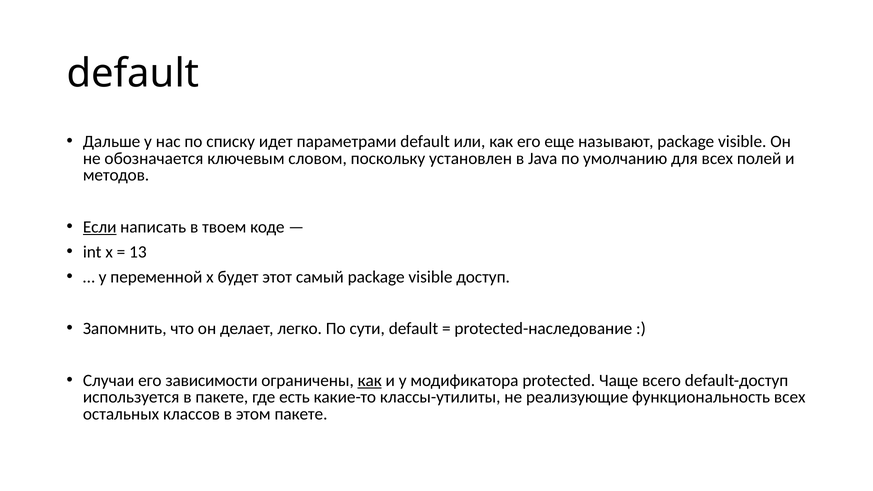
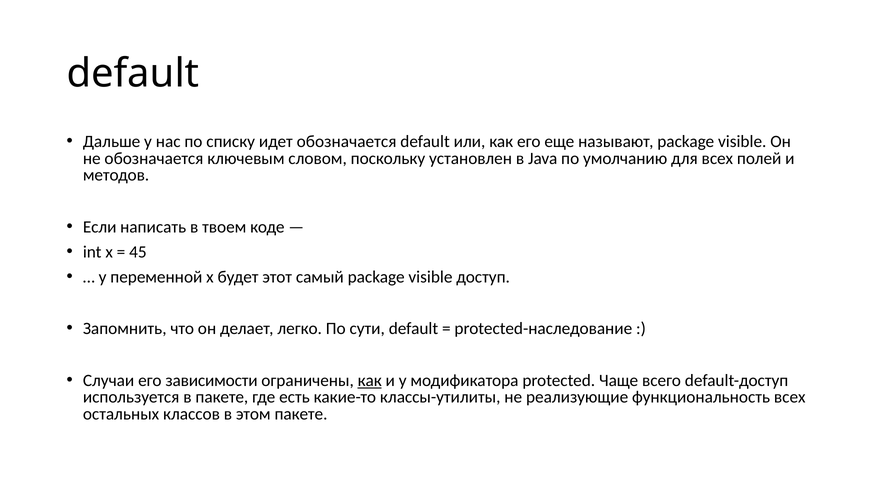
идет параметрами: параметрами -> обозначается
Если underline: present -> none
13: 13 -> 45
